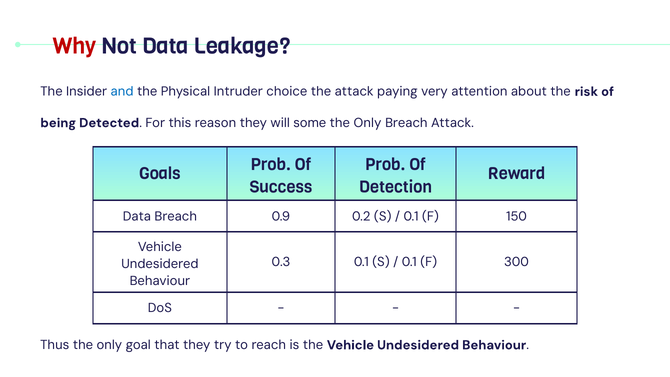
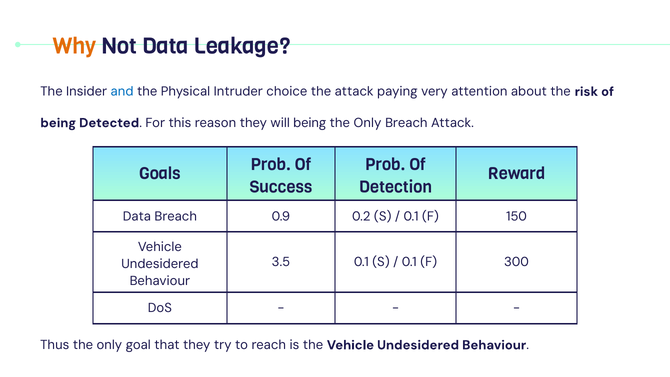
Why colour: red -> orange
will some: some -> being
0.3: 0.3 -> 3.5
